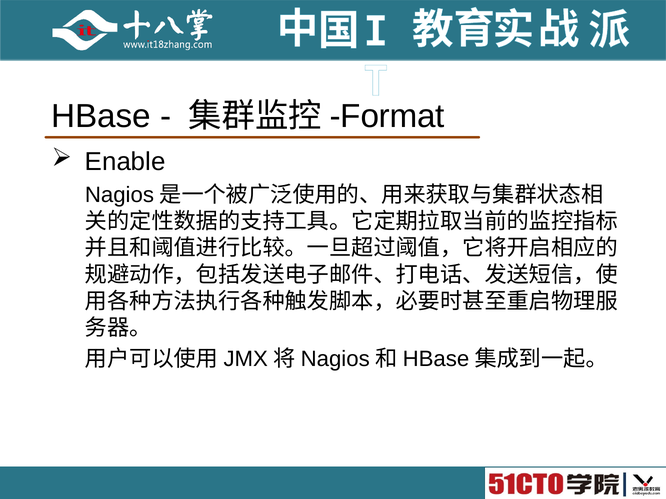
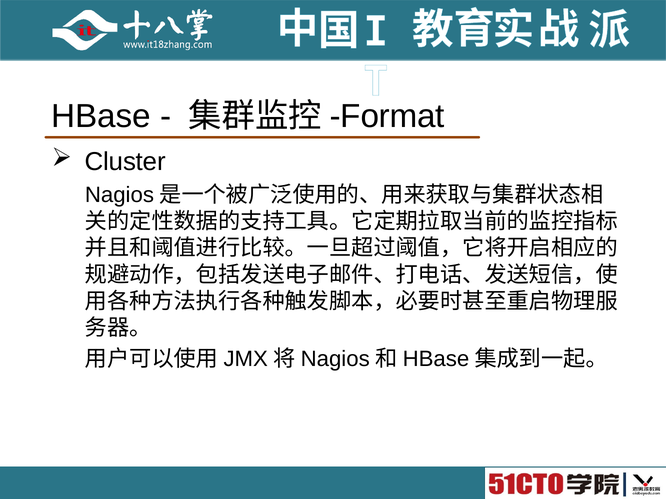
Enable: Enable -> Cluster
